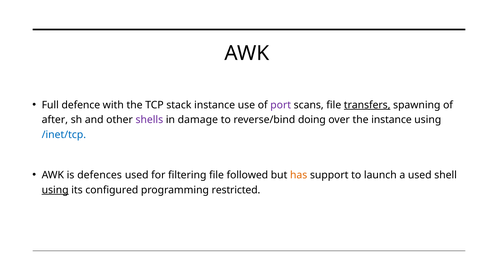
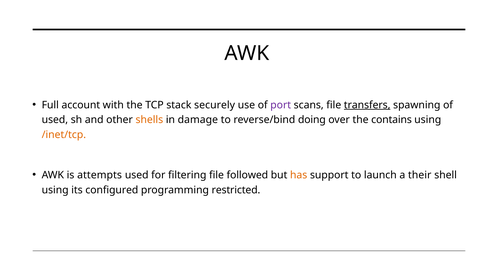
defence: defence -> account
stack instance: instance -> securely
after at (55, 120): after -> used
shells colour: purple -> orange
the instance: instance -> contains
/inet/tcp colour: blue -> orange
defences: defences -> attempts
a used: used -> their
using at (55, 190) underline: present -> none
